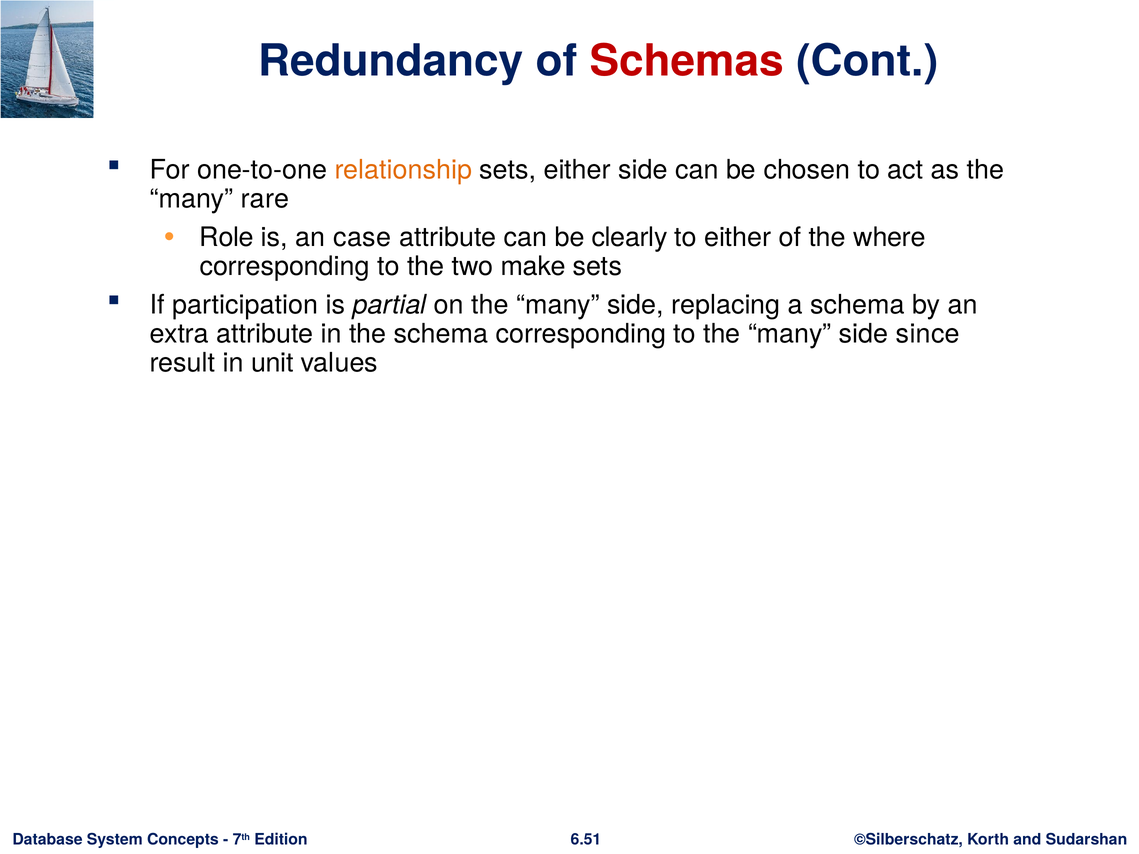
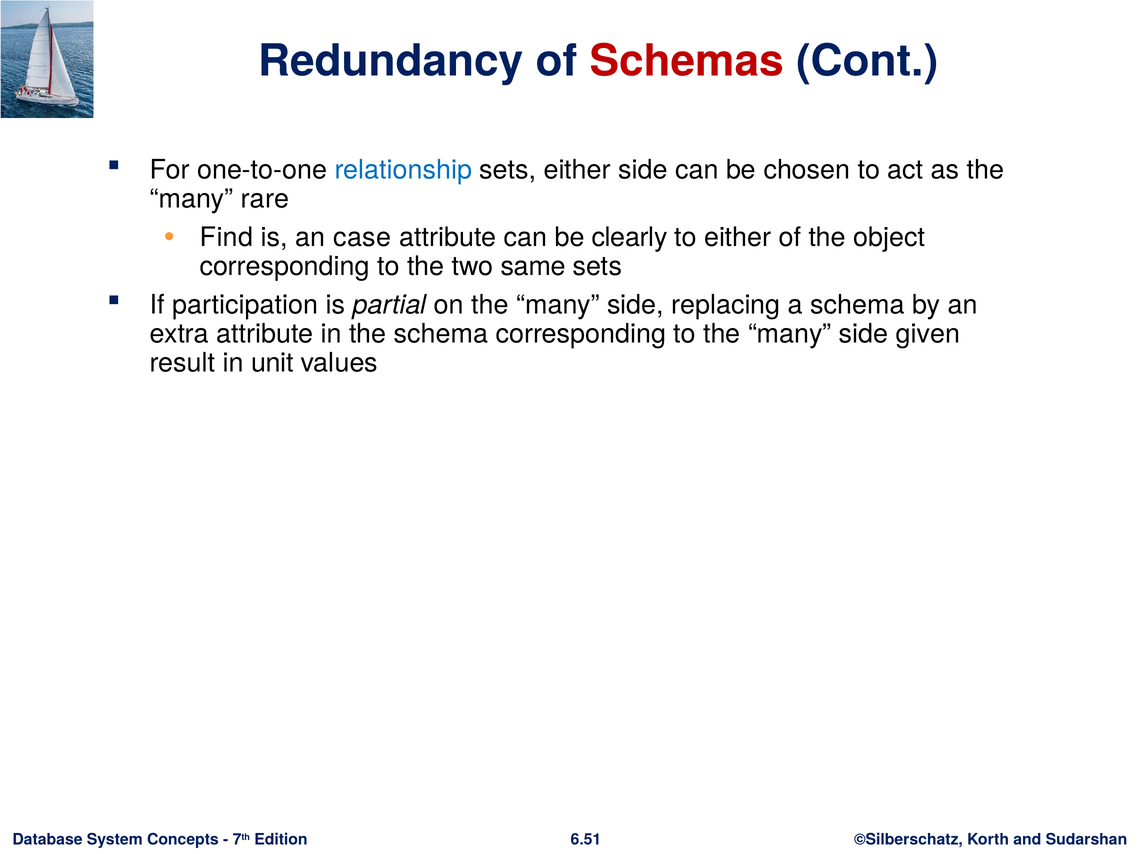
relationship colour: orange -> blue
Role: Role -> Find
where: where -> object
make: make -> same
since: since -> given
